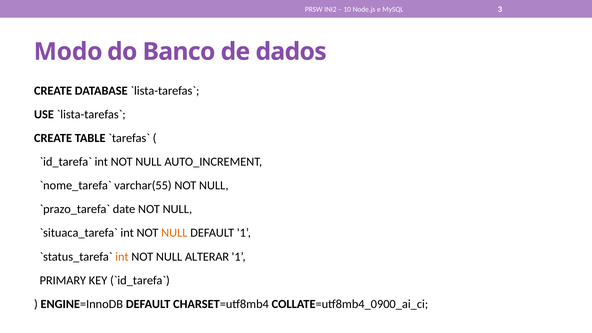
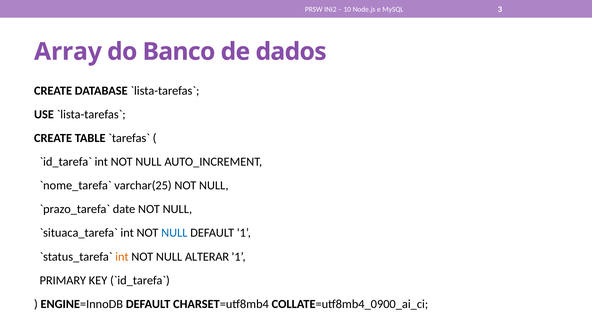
Modo: Modo -> Array
varchar(55: varchar(55 -> varchar(25
NULL at (174, 233) colour: orange -> blue
